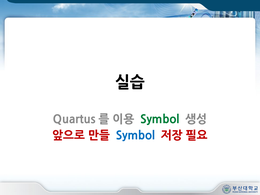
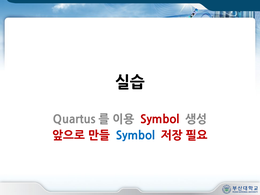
Symbol at (160, 120) colour: green -> red
